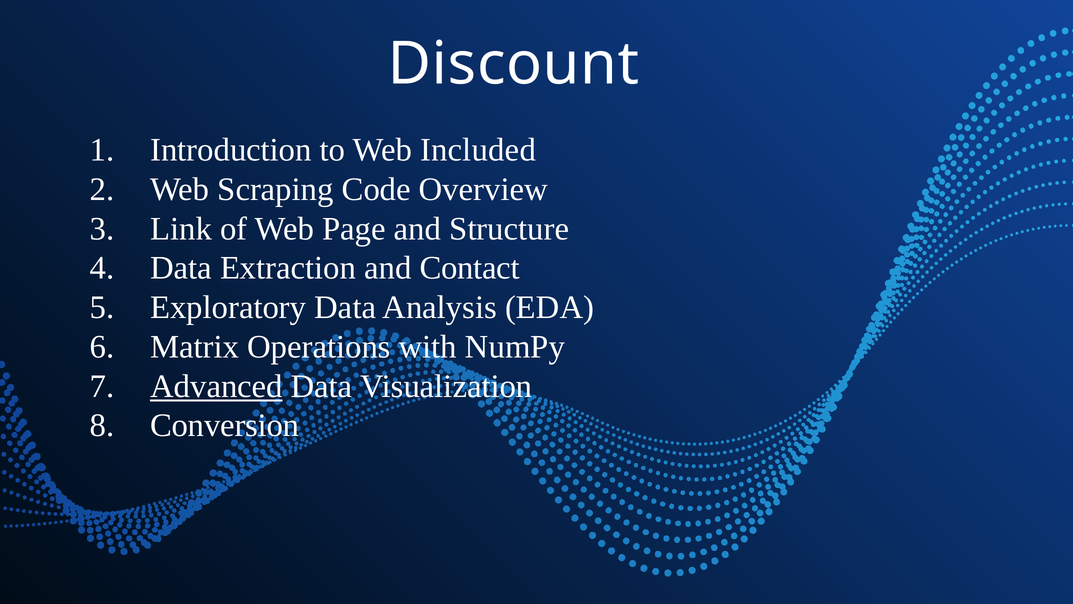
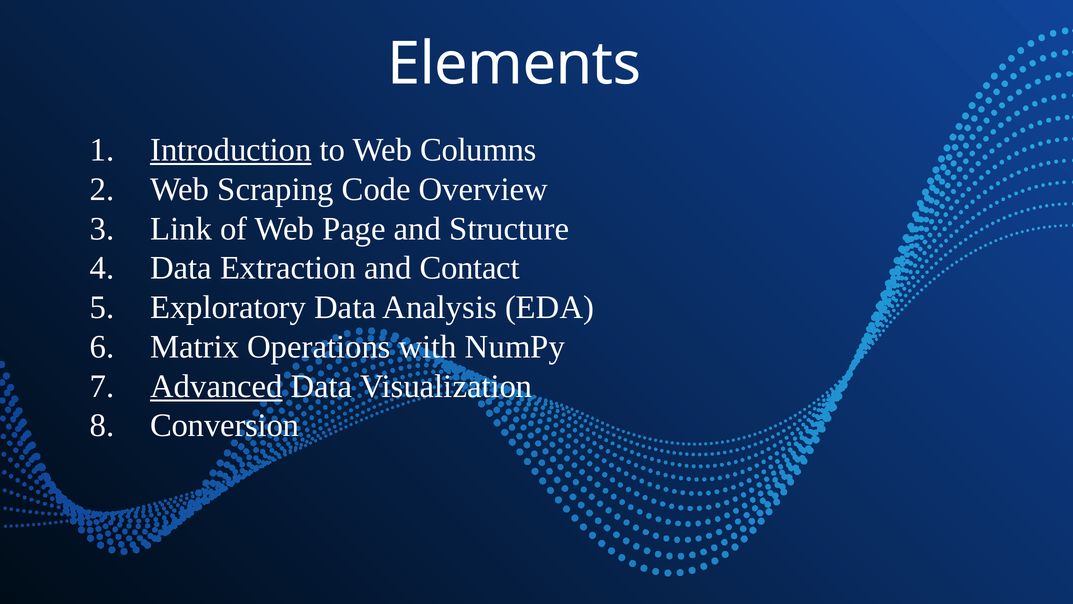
Discount: Discount -> Elements
Introduction underline: none -> present
Included: Included -> Columns
